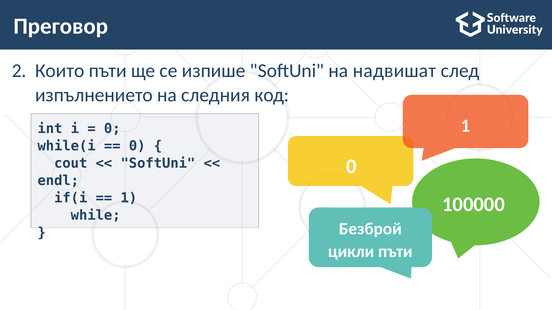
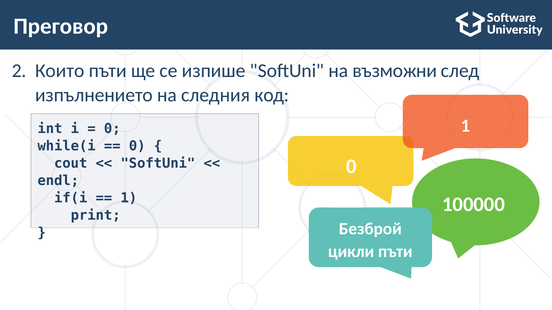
надвишат: надвишат -> възможни
while: while -> print
